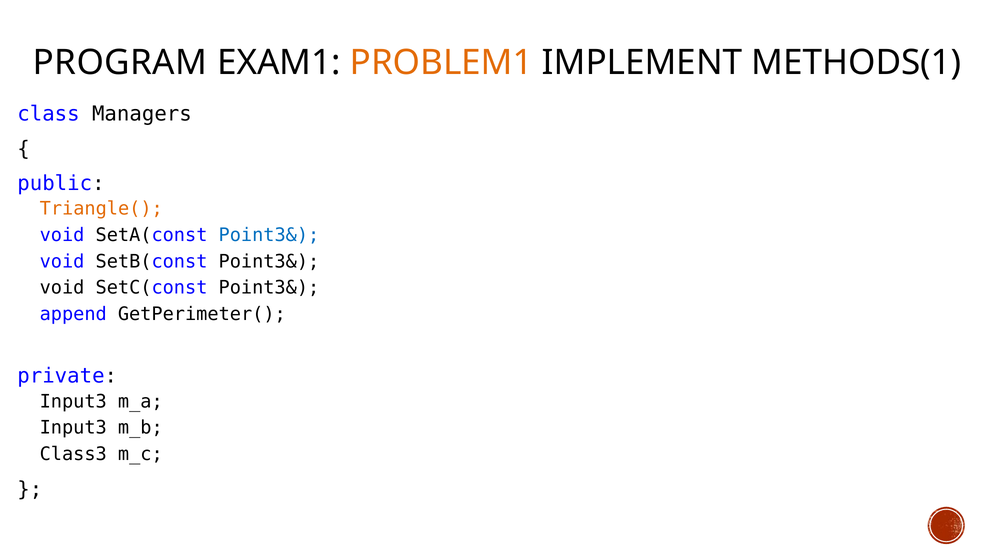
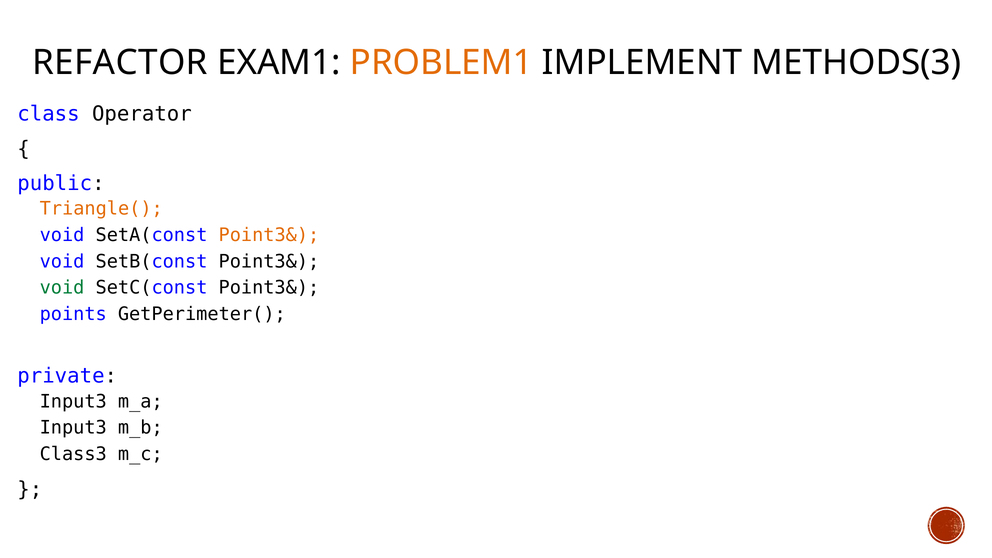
PROGRAM: PROGRAM -> REFACTOR
METHODS(1: METHODS(1 -> METHODS(3
Managers: Managers -> Operator
Point3& at (269, 235) colour: blue -> orange
void at (62, 288) colour: black -> green
append: append -> points
